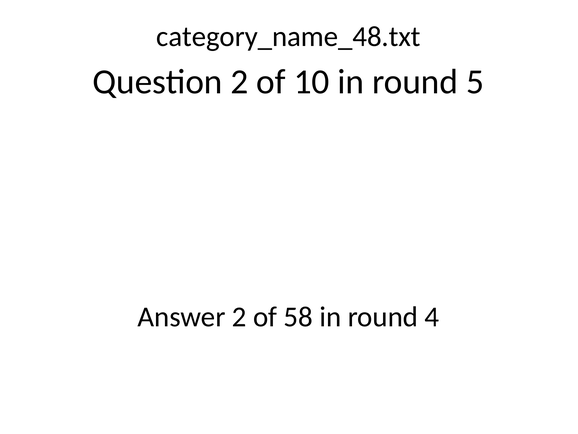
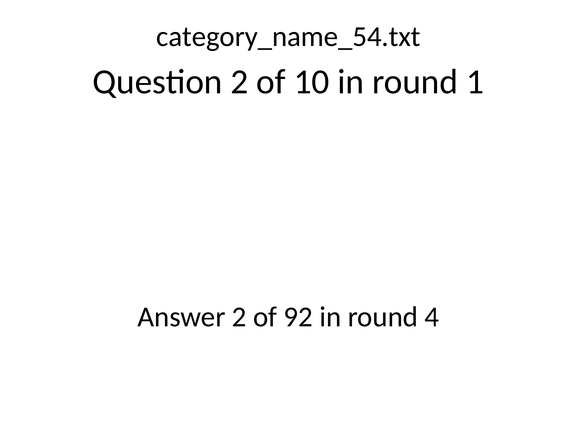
category_name_48.txt: category_name_48.txt -> category_name_54.txt
5: 5 -> 1
58: 58 -> 92
